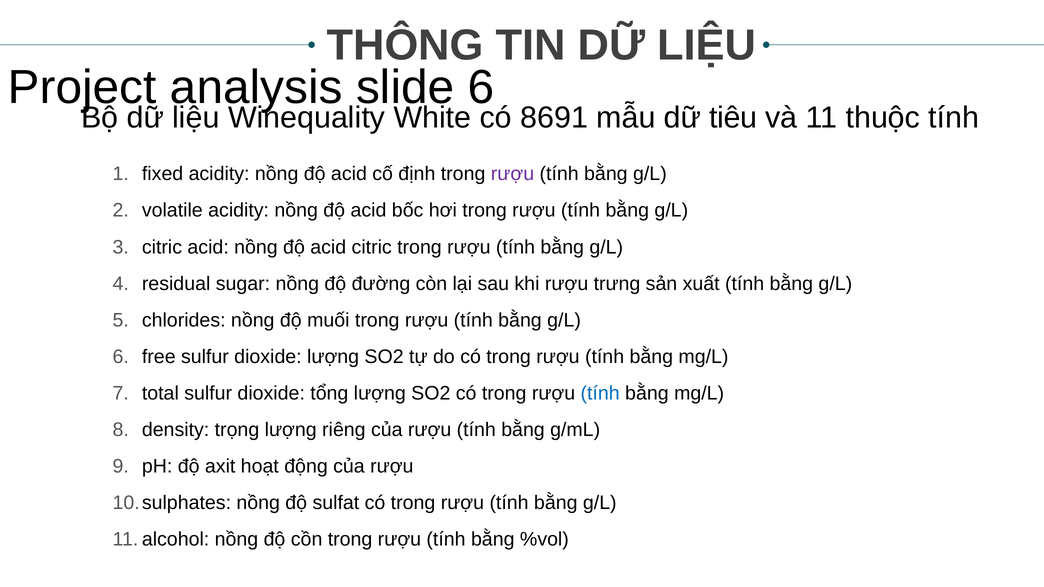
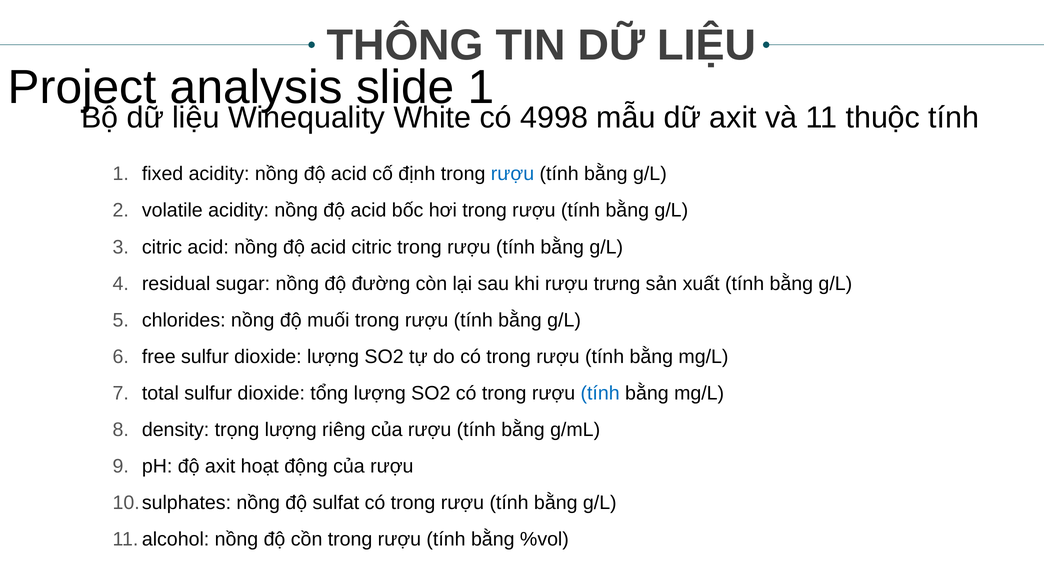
slide 6: 6 -> 1
8691: 8691 -> 4998
dữ tiêu: tiêu -> axit
rượu at (512, 174) colour: purple -> blue
